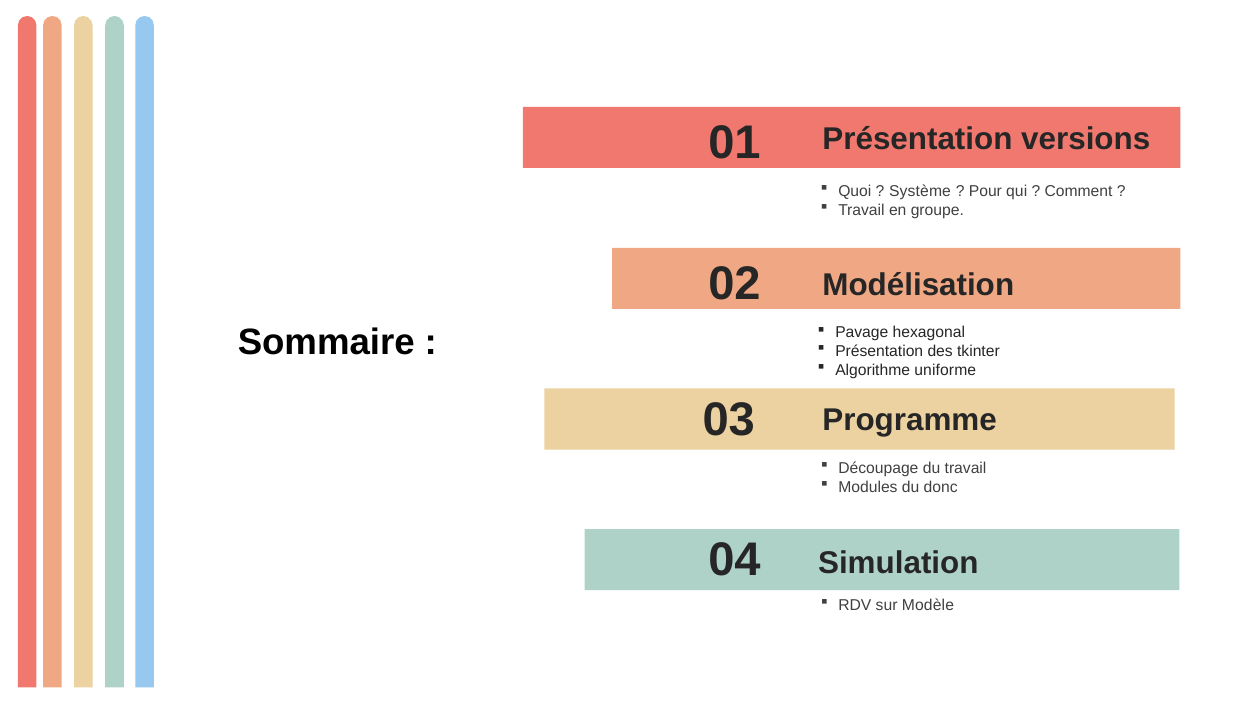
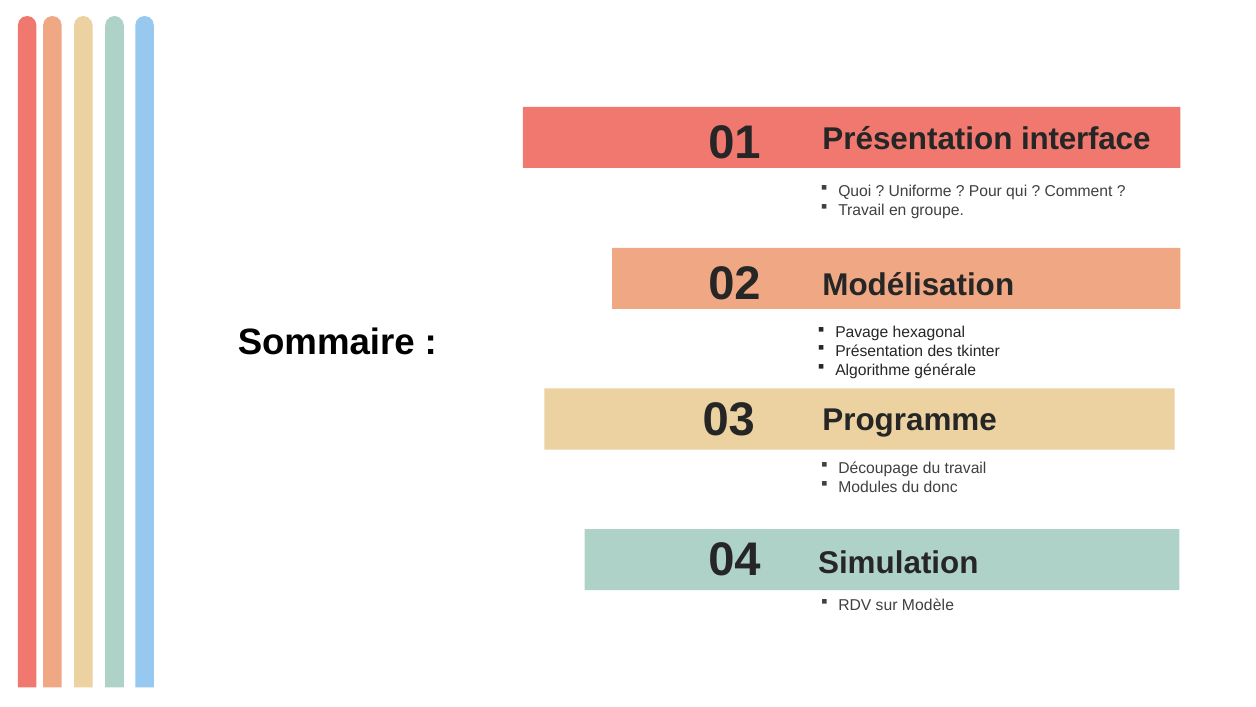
versions: versions -> interface
Système: Système -> Uniforme
uniforme: uniforme -> générale
